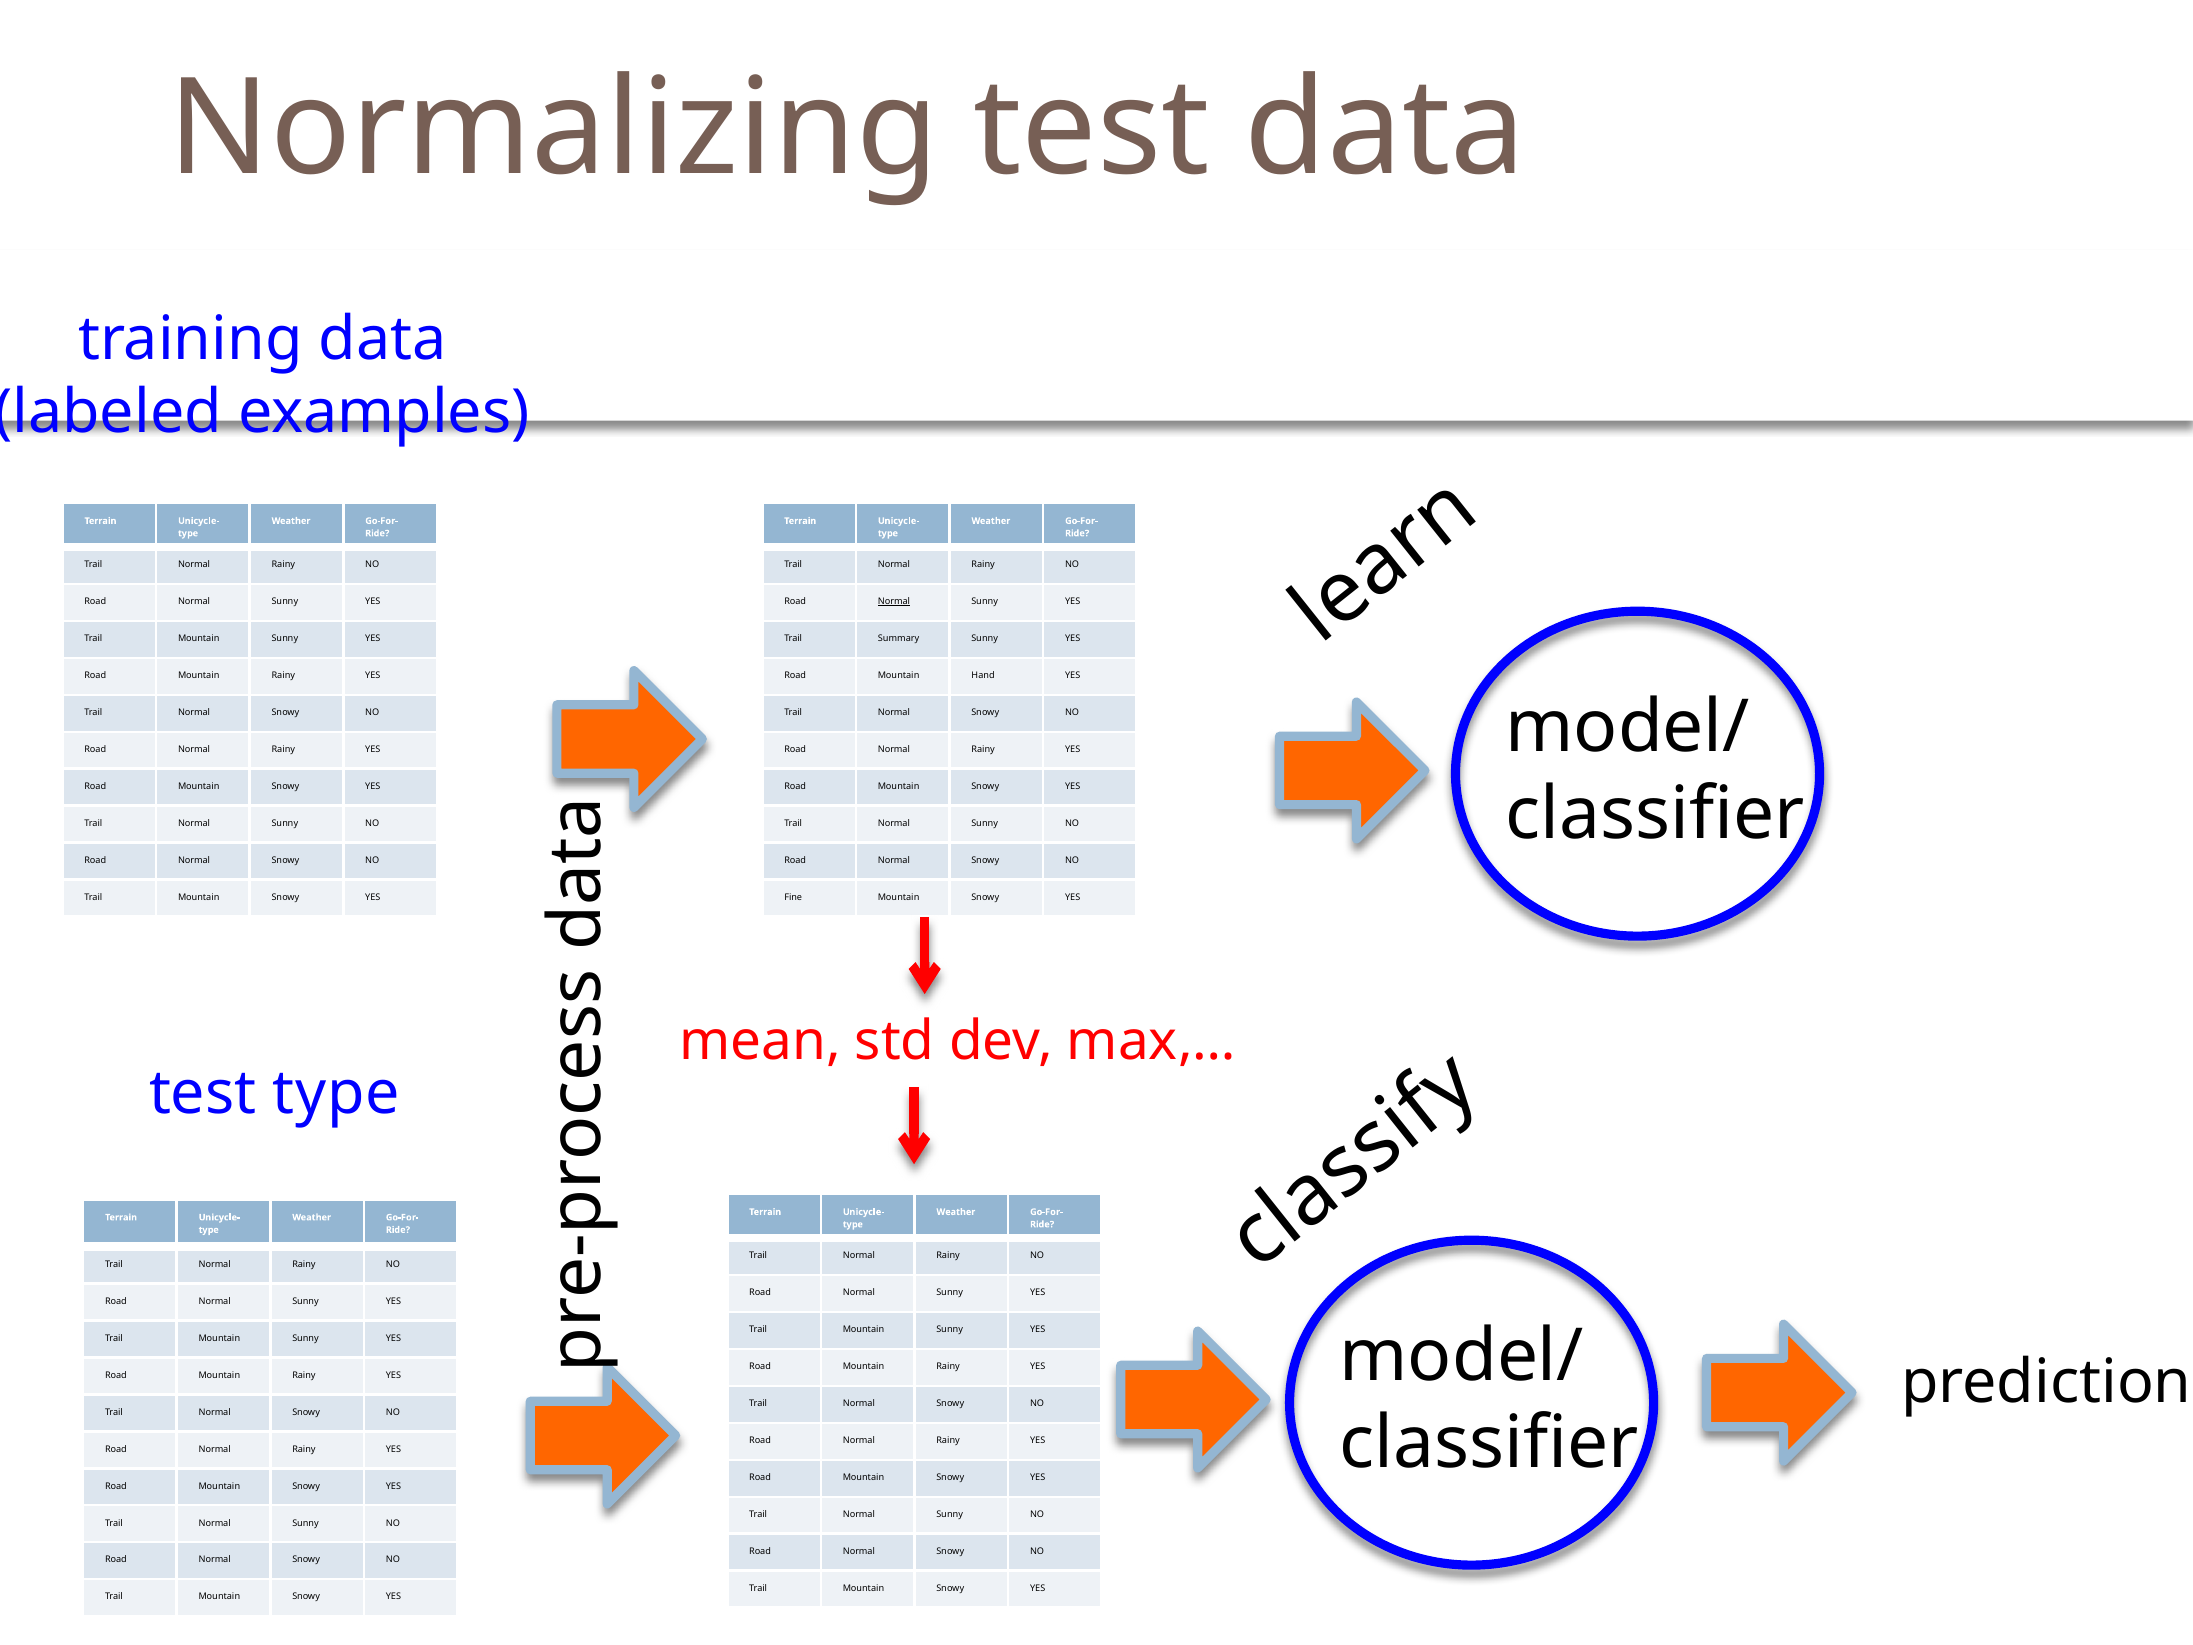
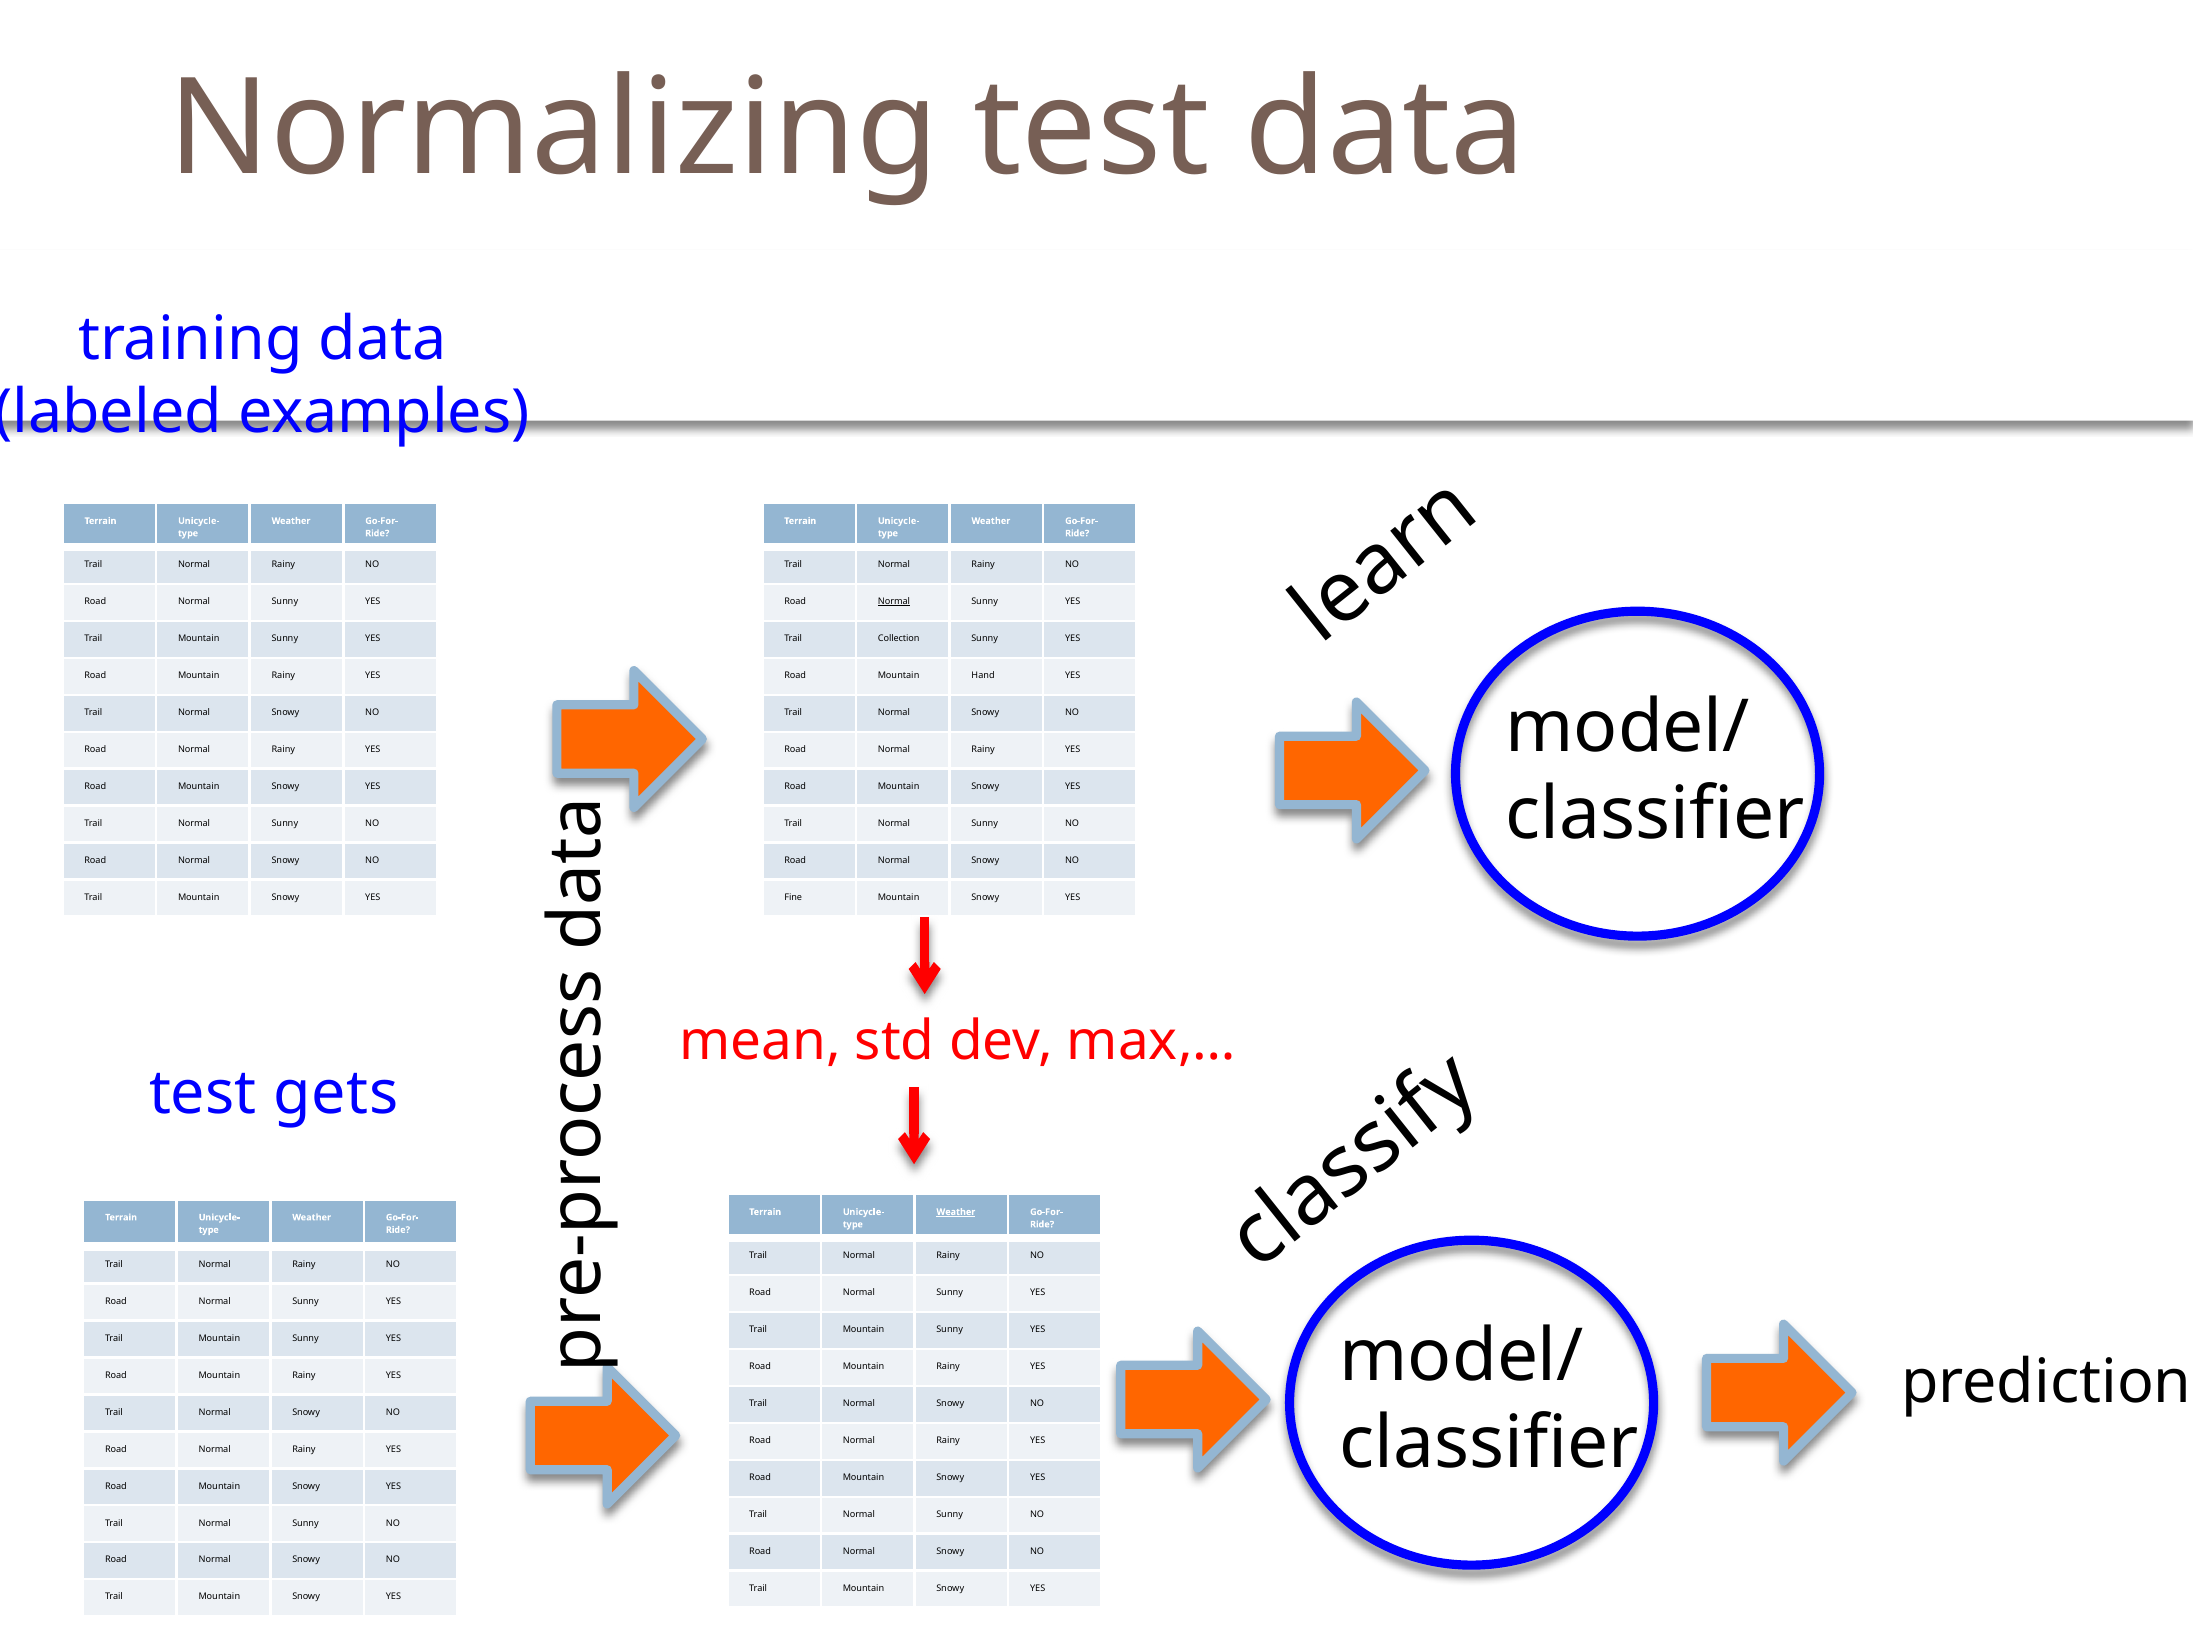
Summary: Summary -> Collection
test type: type -> gets
Weather at (956, 1212) underline: none -> present
